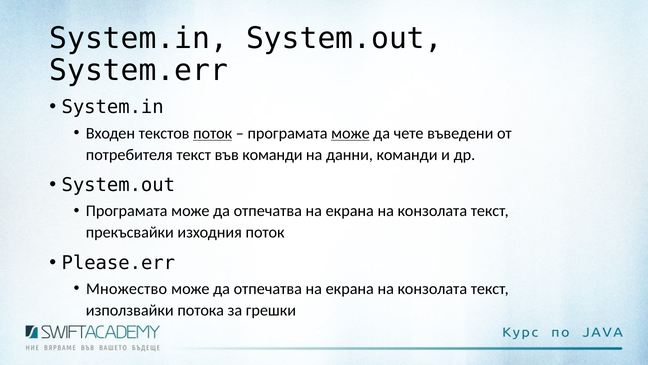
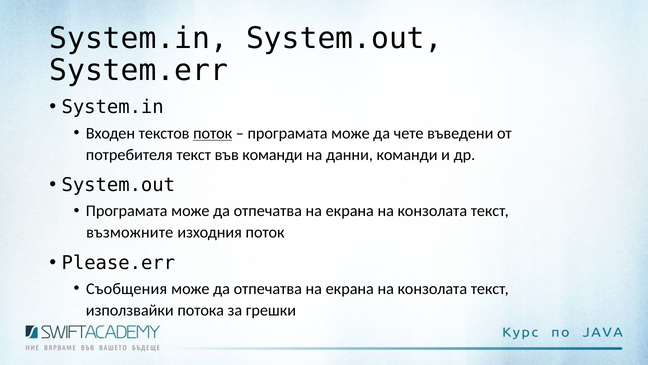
може at (350, 133) underline: present -> none
прекъсвайки: прекъсвайки -> възможните
Множество: Множество -> Съобщения
